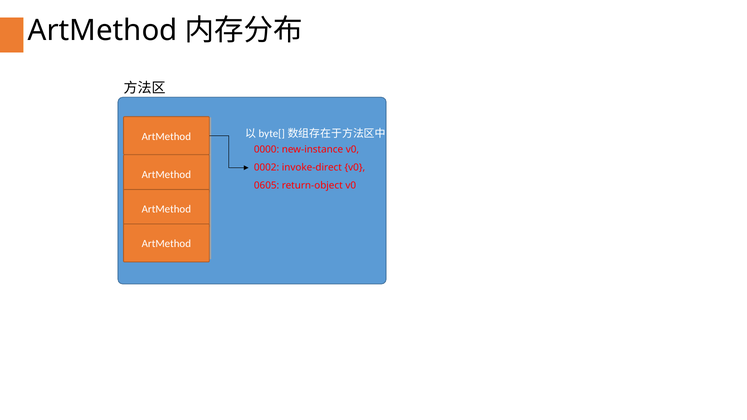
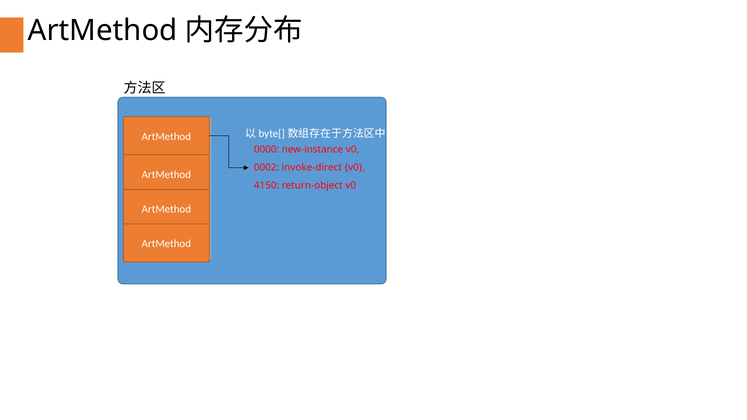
0605: 0605 -> 4150
